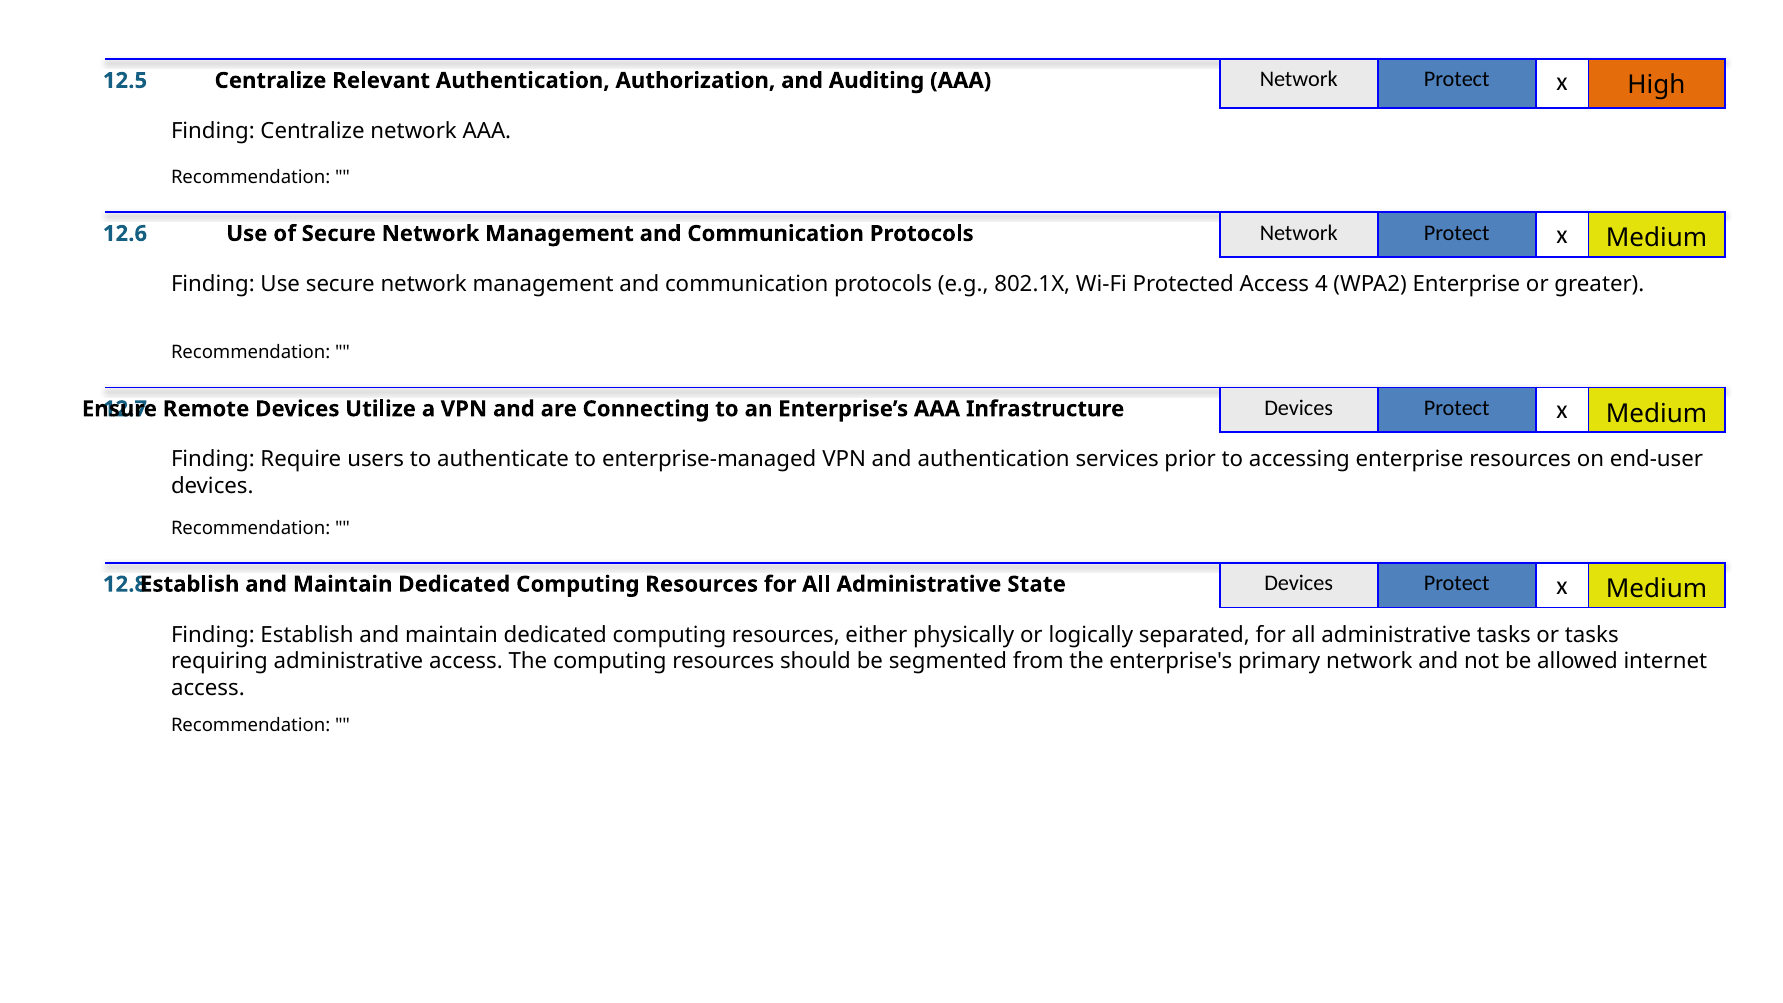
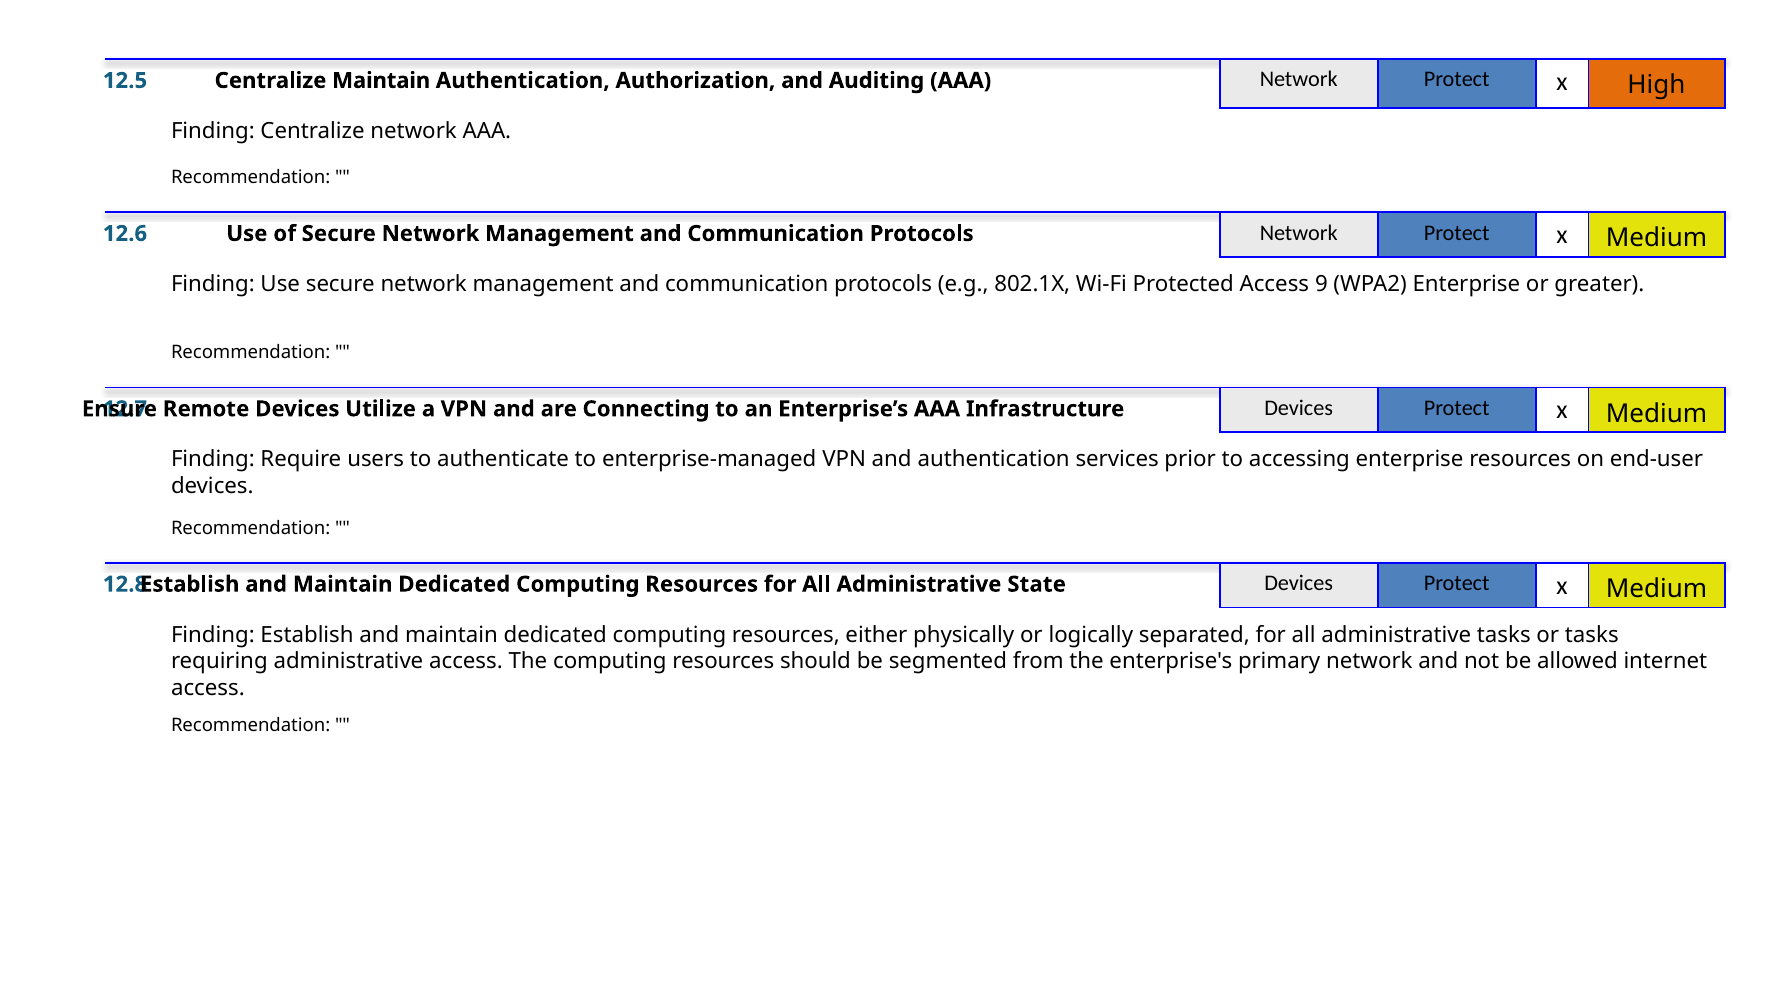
Centralize Relevant: Relevant -> Maintain
4: 4 -> 9
